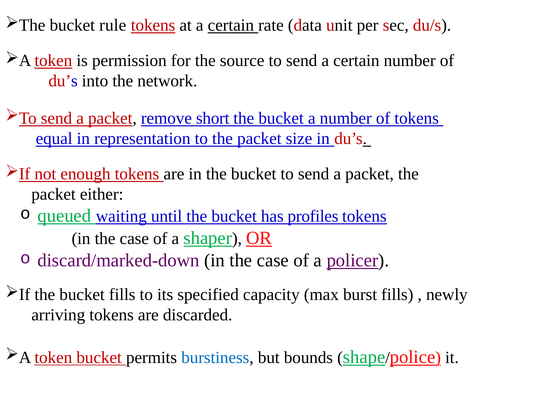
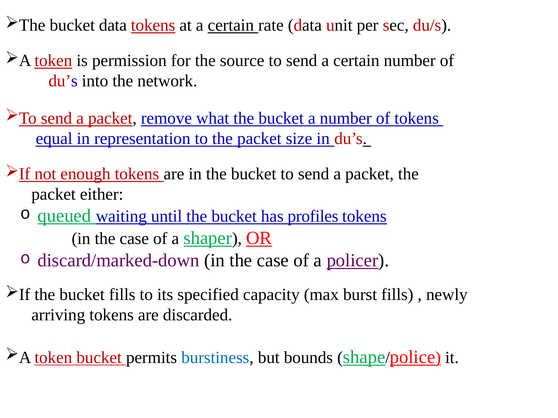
bucket rule: rule -> data
short: short -> what
